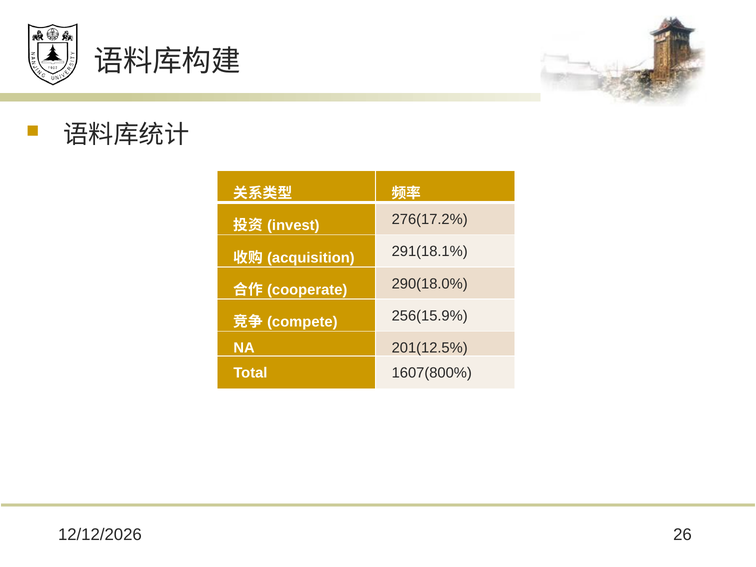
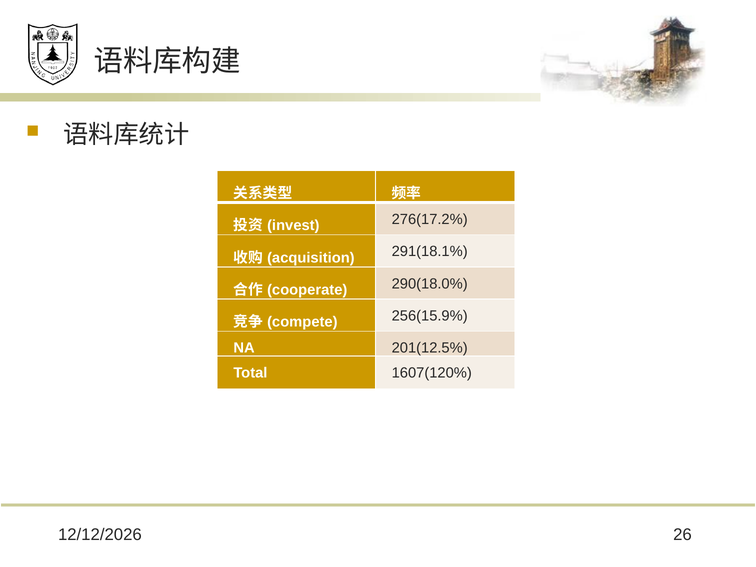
1607(800%: 1607(800% -> 1607(120%
